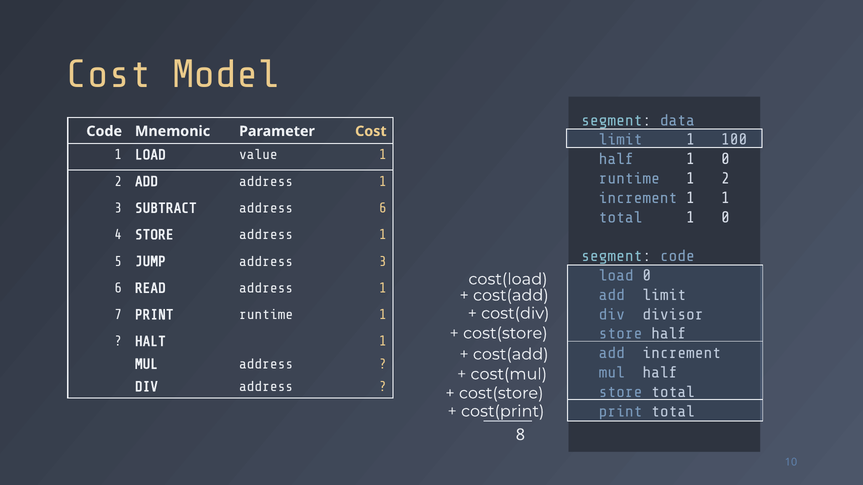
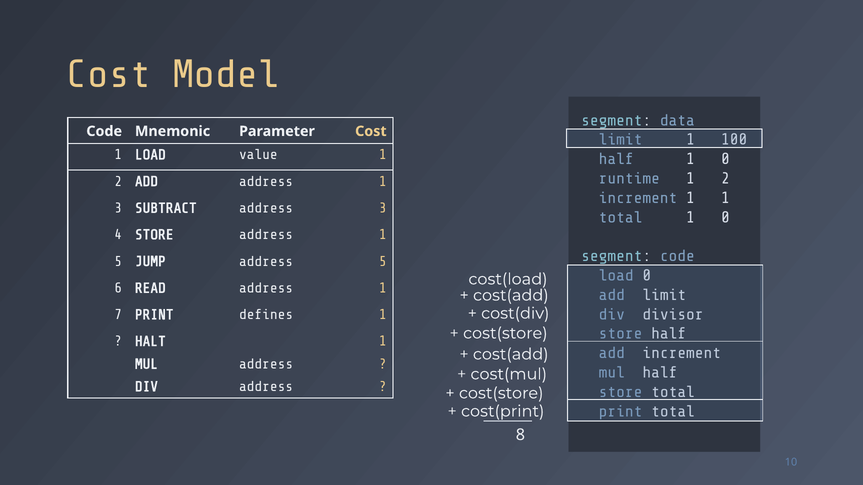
address 6: 6 -> 3
address 3: 3 -> 5
PRINT runtime: runtime -> defines
